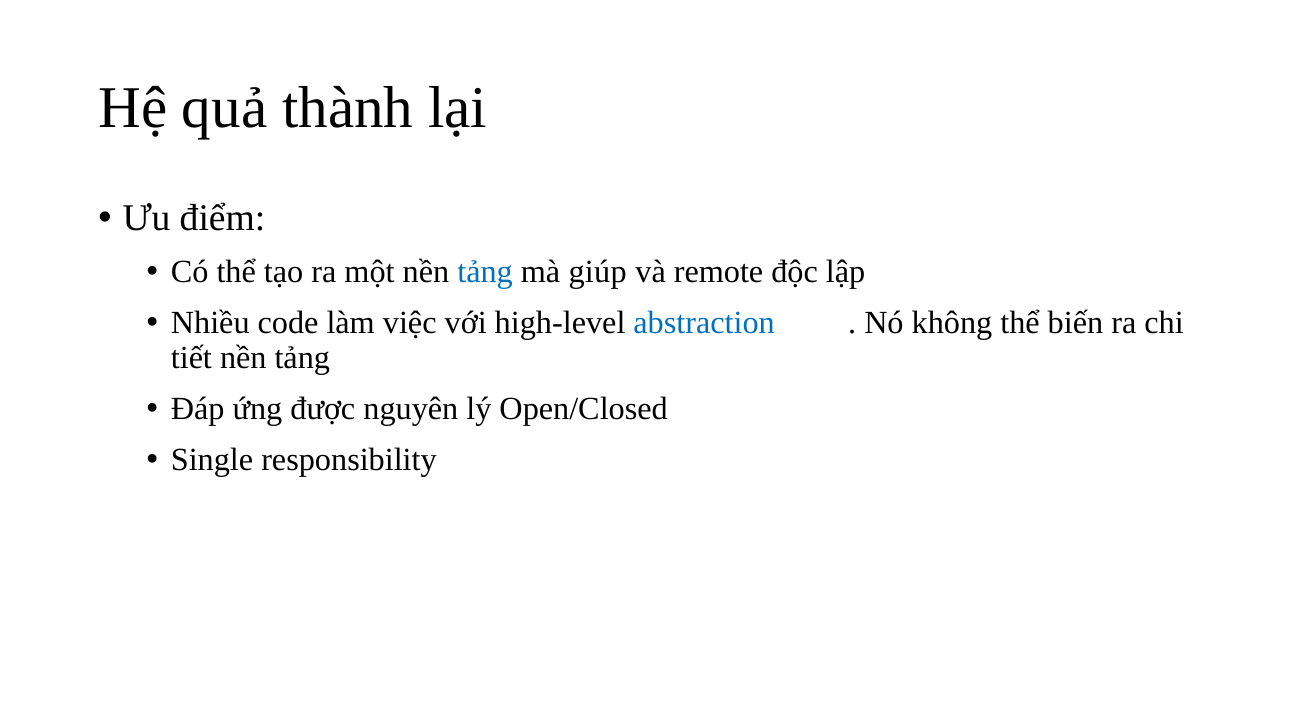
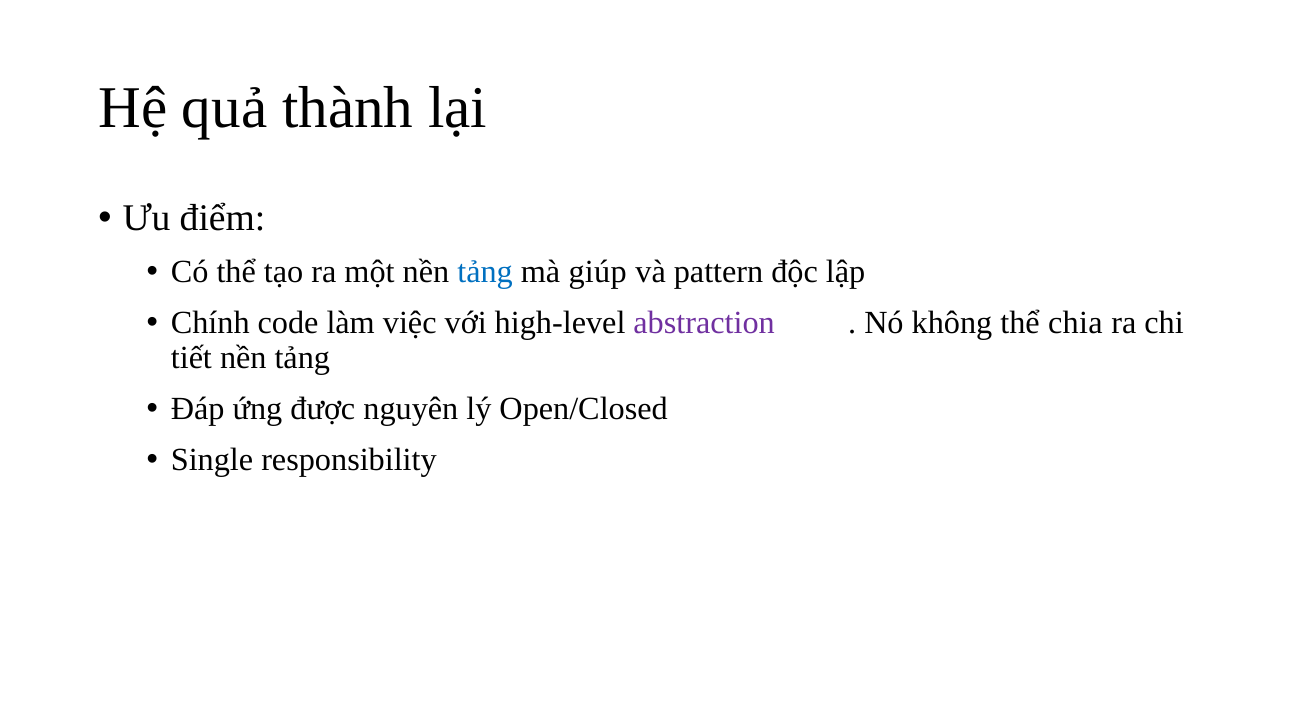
remote: remote -> pattern
Nhiều: Nhiều -> Chính
abstraction colour: blue -> purple
biến: biến -> chia
